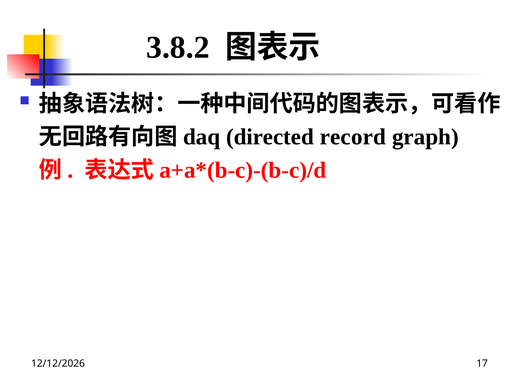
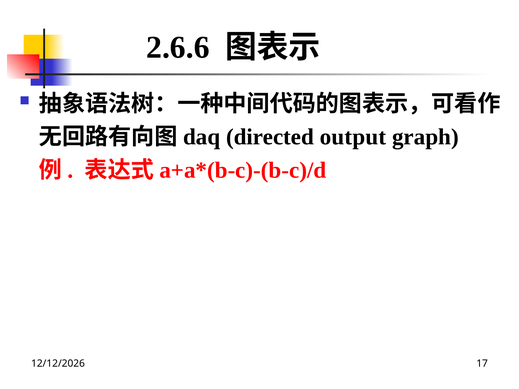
3.8.2: 3.8.2 -> 2.6.6
record: record -> output
